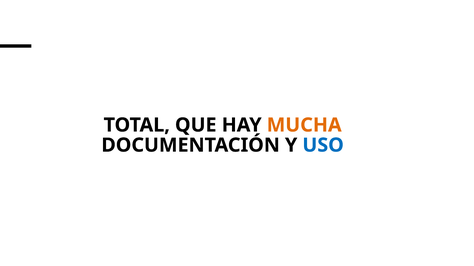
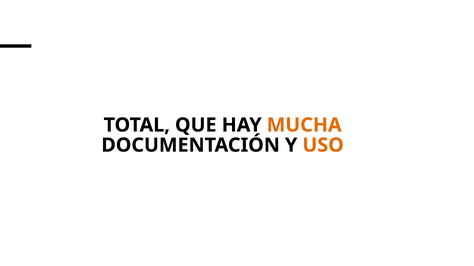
USO colour: blue -> orange
